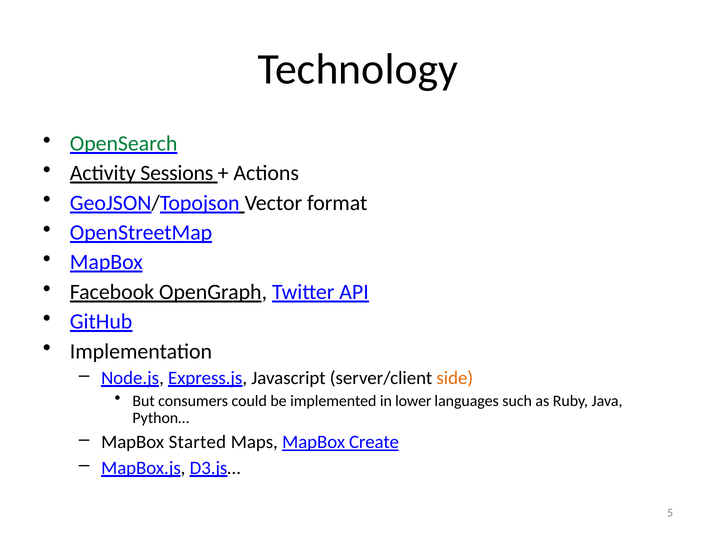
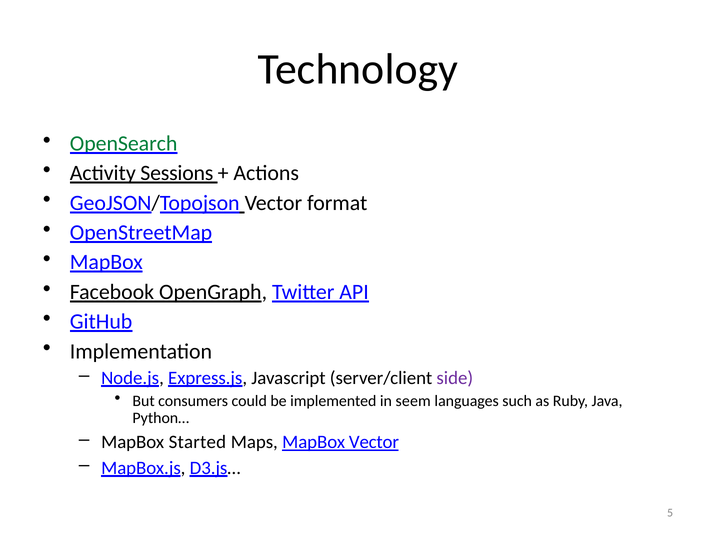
side colour: orange -> purple
lower: lower -> seem
MapBox Create: Create -> Vector
